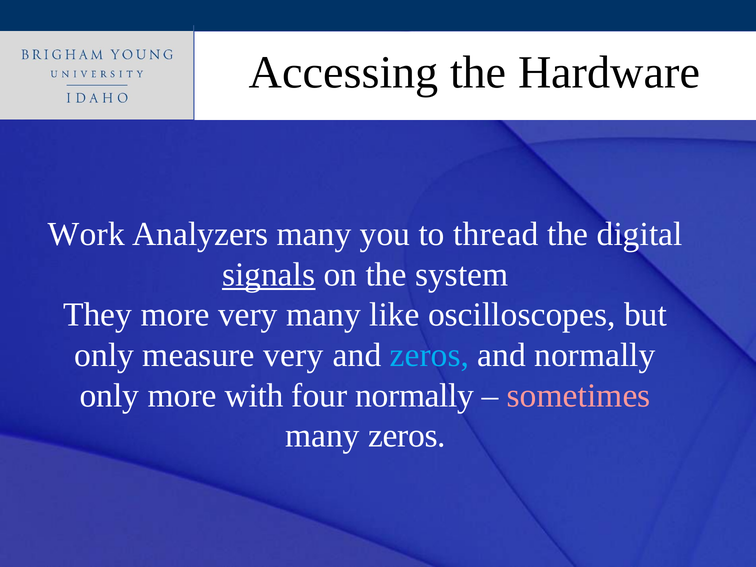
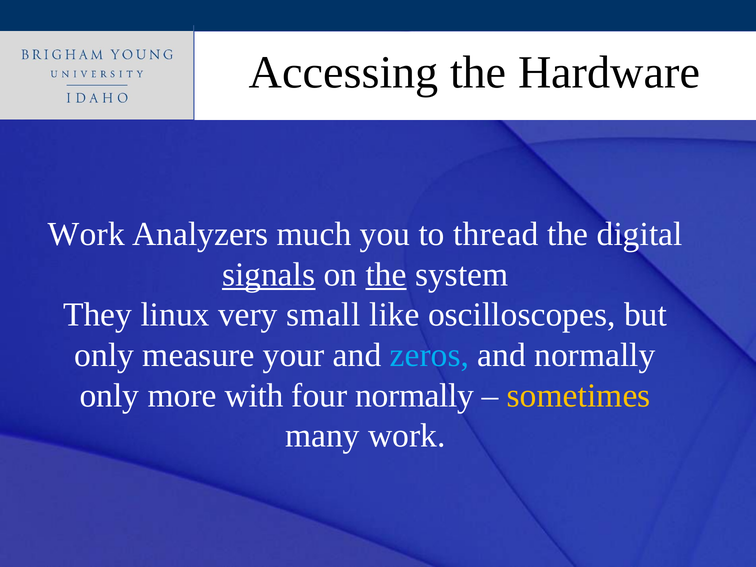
Analyzers many: many -> much
the at (386, 274) underline: none -> present
They more: more -> linux
very many: many -> small
measure very: very -> your
sometimes colour: pink -> yellow
many zeros: zeros -> work
